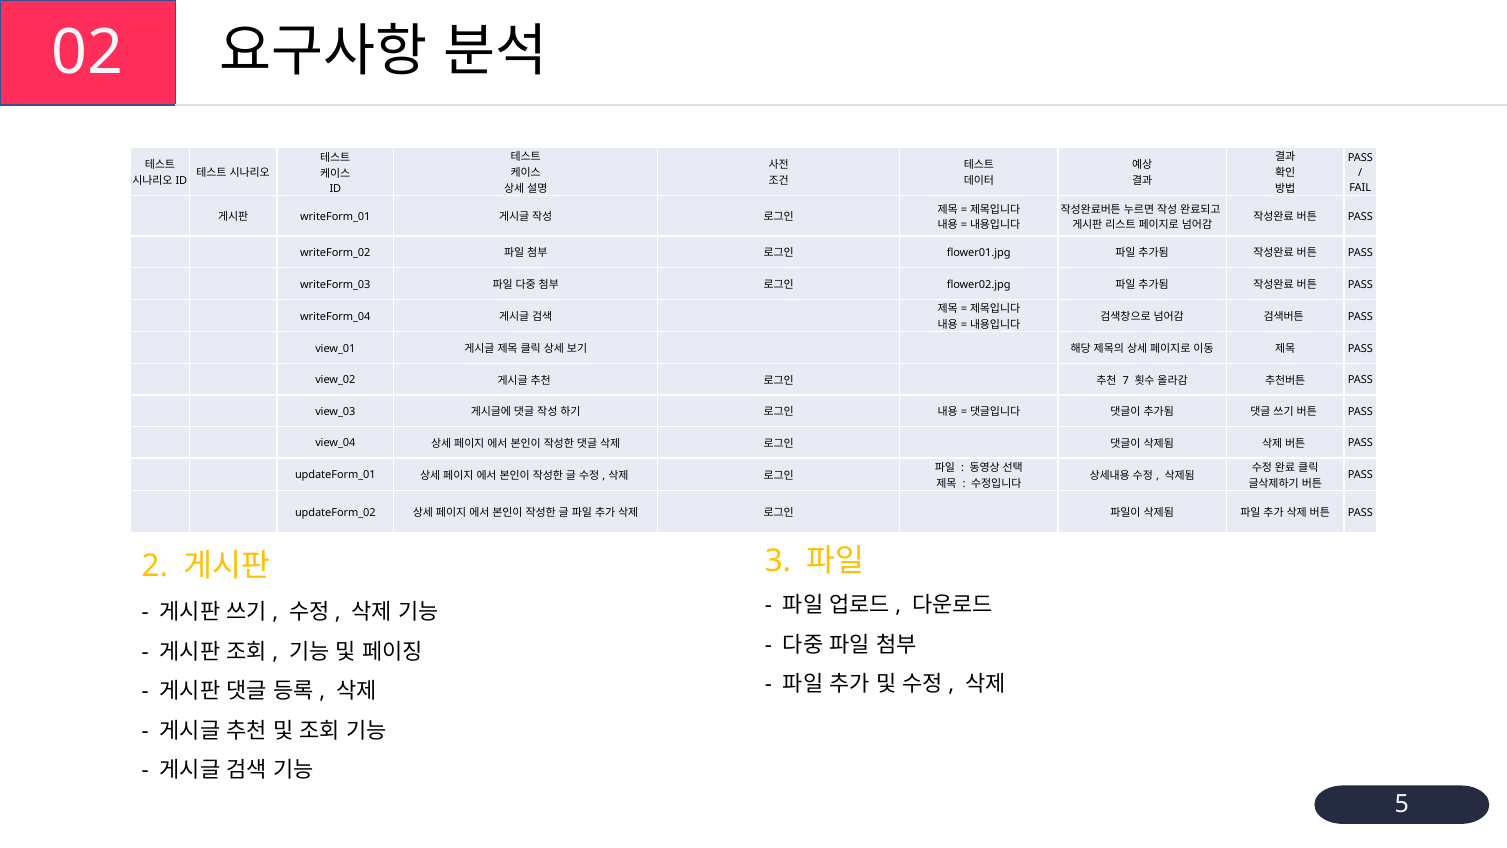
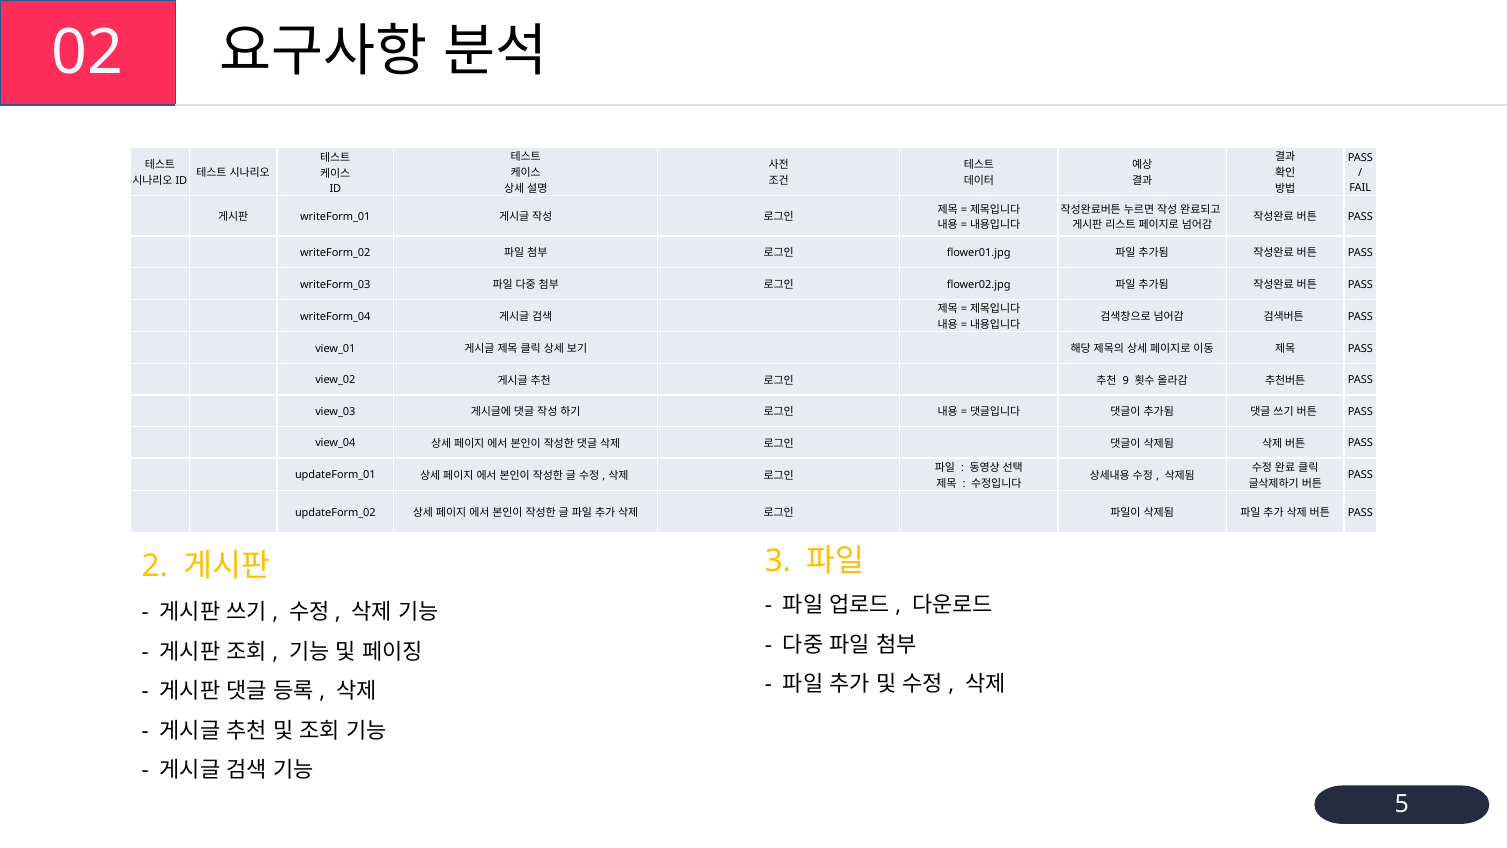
7: 7 -> 9
